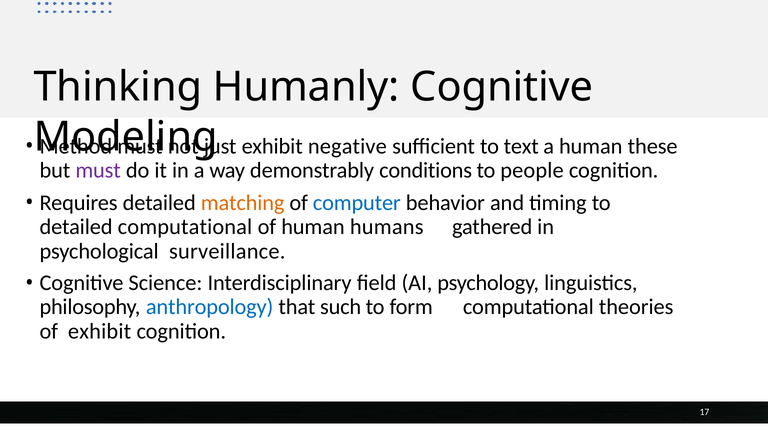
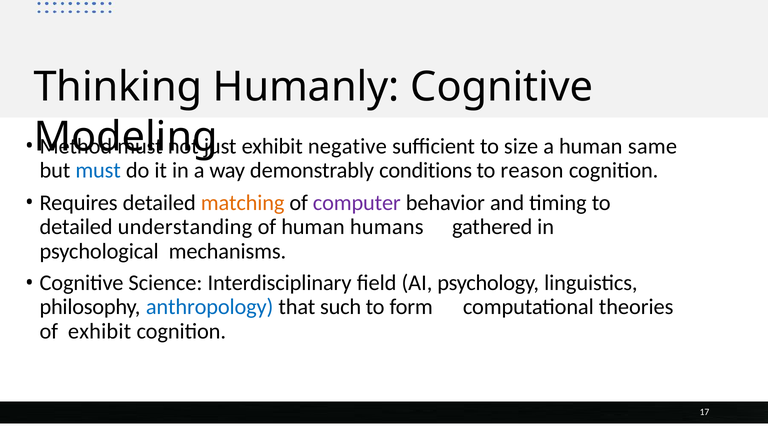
text: text -> size
these: these -> same
must at (98, 171) colour: purple -> blue
people: people -> reason
computer colour: blue -> purple
detailed computational: computational -> understanding
surveillance: surveillance -> mechanisms
